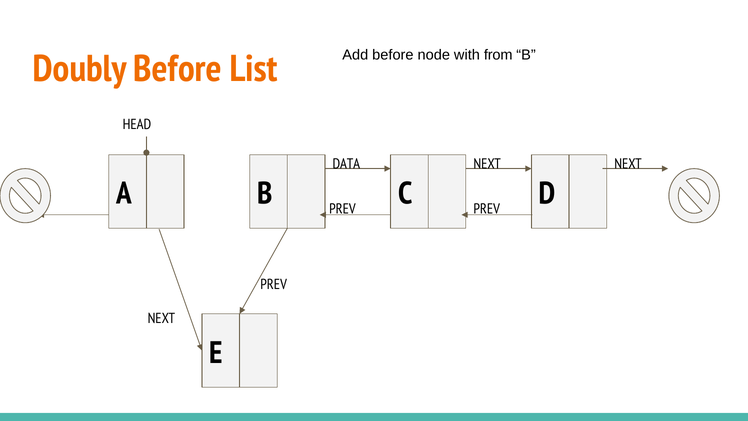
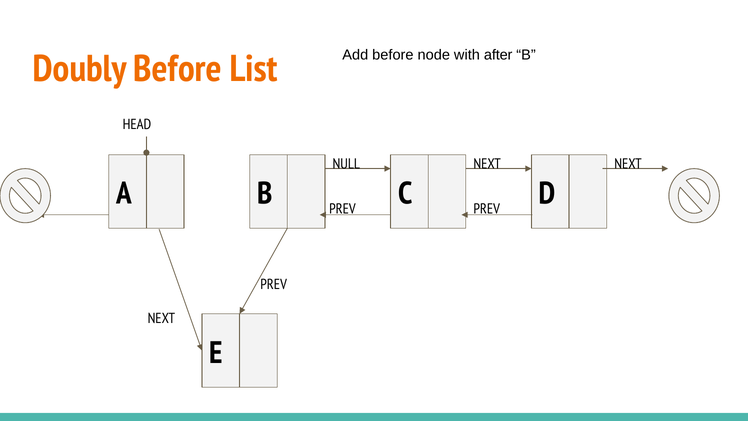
from: from -> after
DATA: DATA -> NULL
